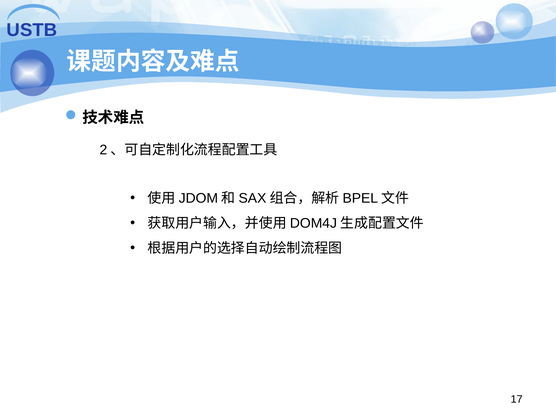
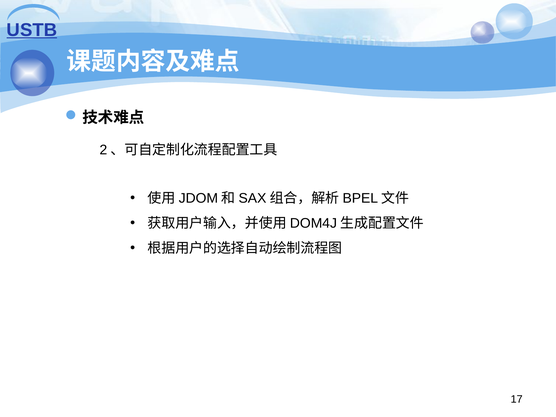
USTB underline: none -> present
